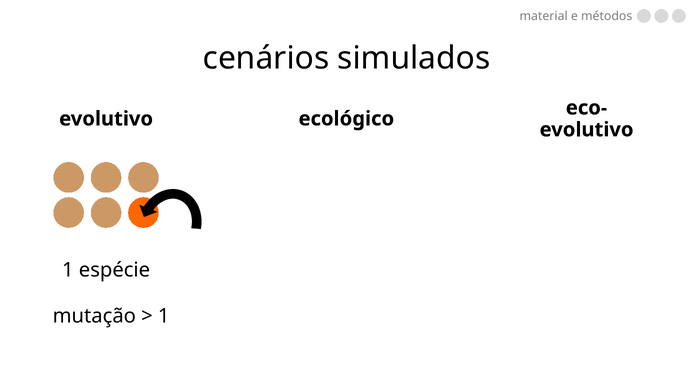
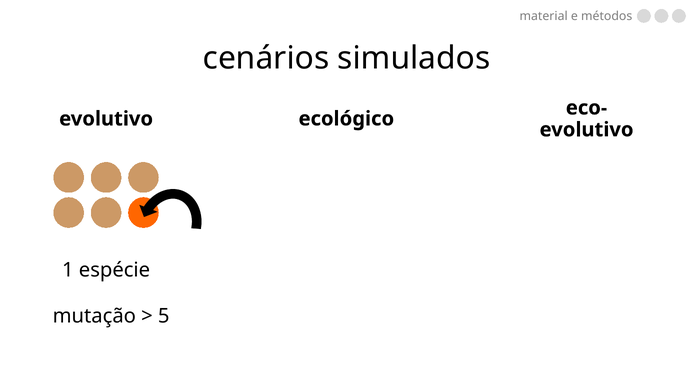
1 at (164, 316): 1 -> 5
